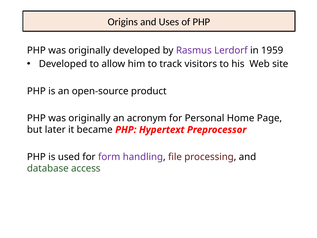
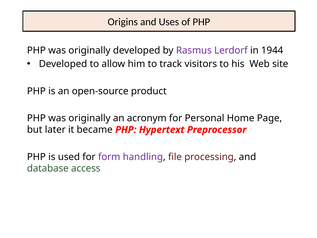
1959: 1959 -> 1944
